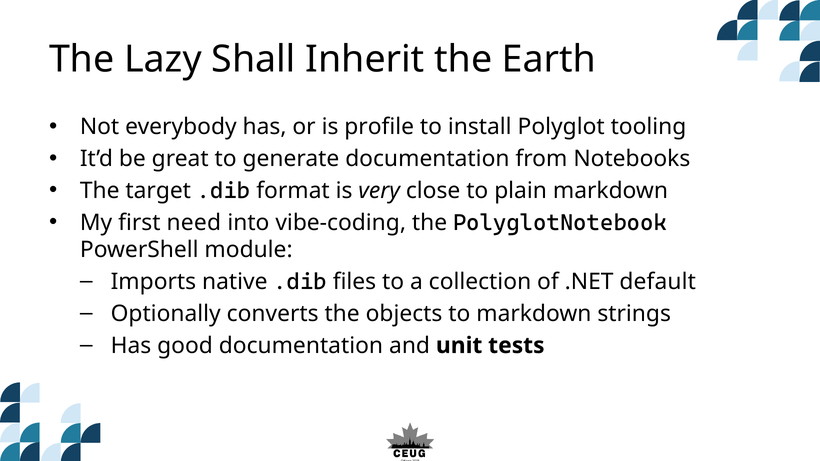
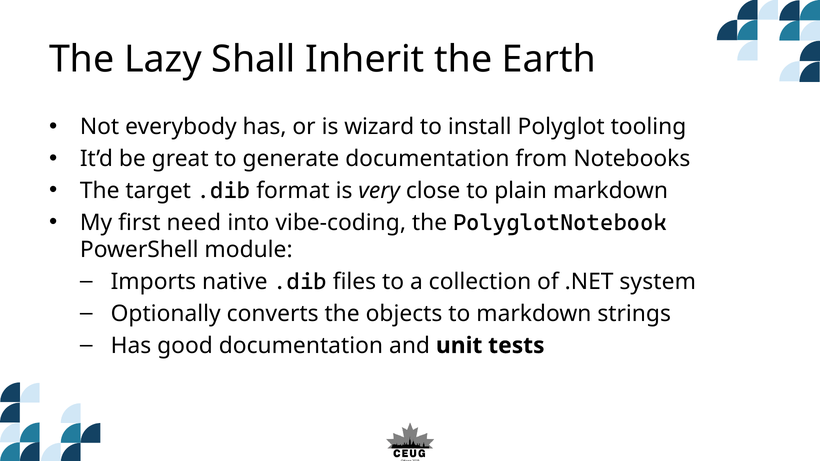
profile: profile -> wizard
default: default -> system
